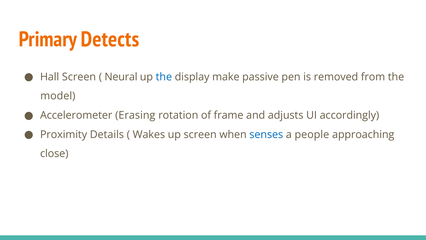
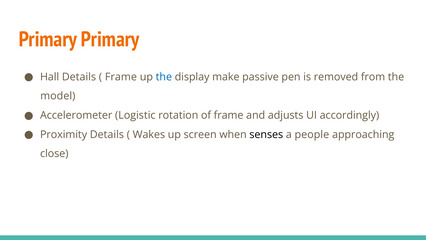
Primary Detects: Detects -> Primary
Hall Screen: Screen -> Details
Neural at (121, 77): Neural -> Frame
Erasing: Erasing -> Logistic
senses colour: blue -> black
